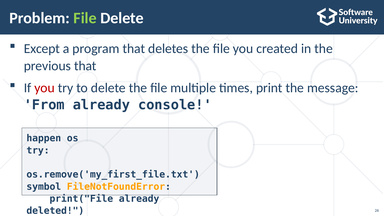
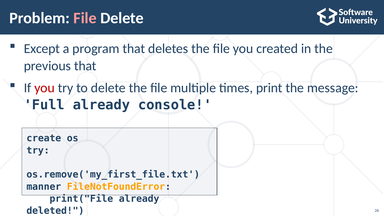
File at (85, 18) colour: light green -> pink
From: From -> Full
happen: happen -> create
symbol: symbol -> manner
